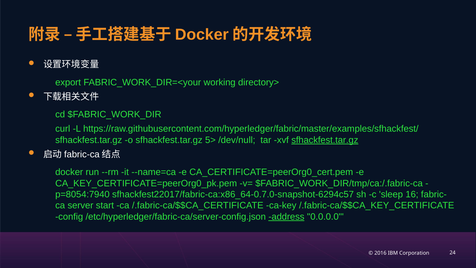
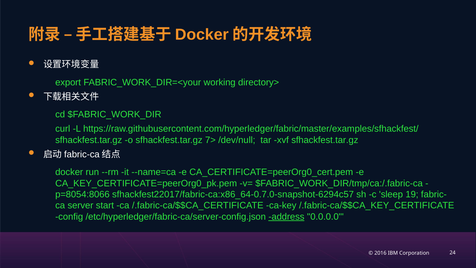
5>: 5> -> 7>
sfhackfest.tar.gz at (325, 140) underline: present -> none
p=8054:7940: p=8054:7940 -> p=8054:8066
16: 16 -> 19
